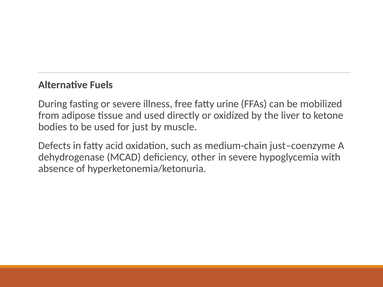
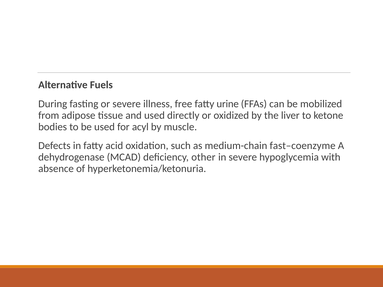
just: just -> acyl
just–coenzyme: just–coenzyme -> fast–coenzyme
